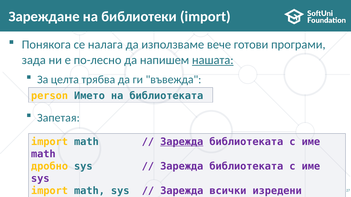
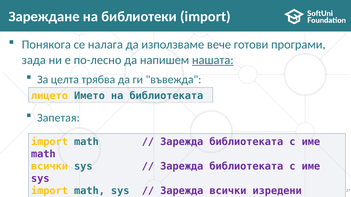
person: person -> лицето
Зарежда at (182, 142) underline: present -> none
дробно at (50, 167): дробно -> всички
